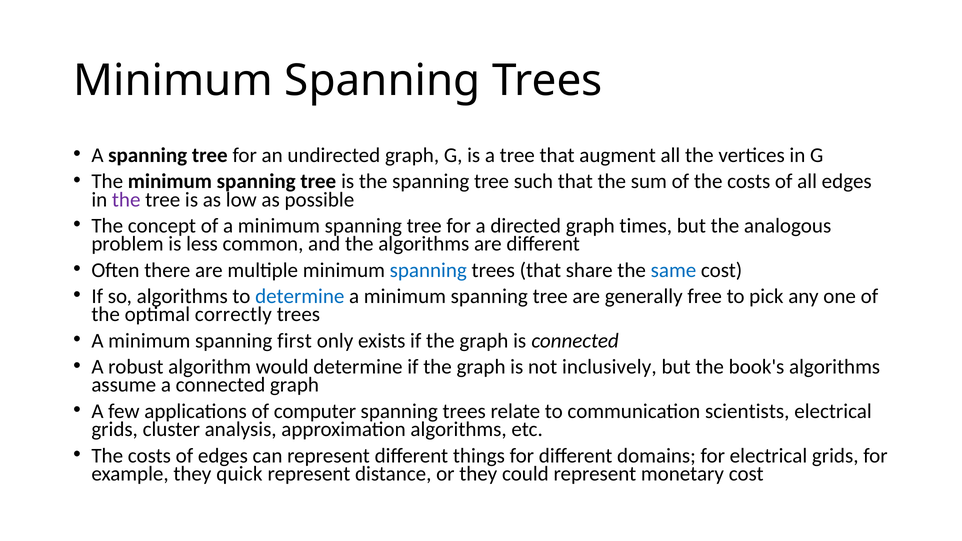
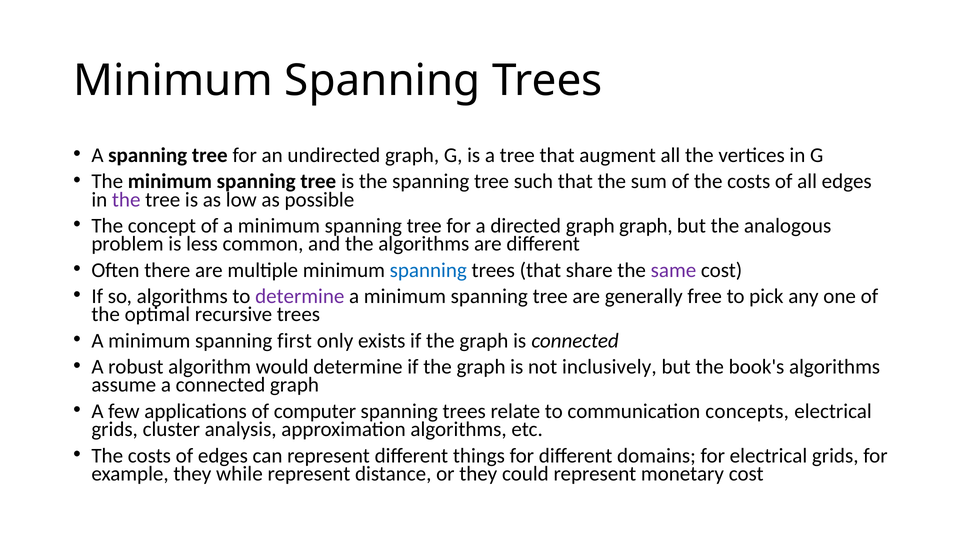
graph times: times -> graph
same colour: blue -> purple
determine at (300, 296) colour: blue -> purple
correctly: correctly -> recursive
scientists: scientists -> concepts
quick: quick -> while
